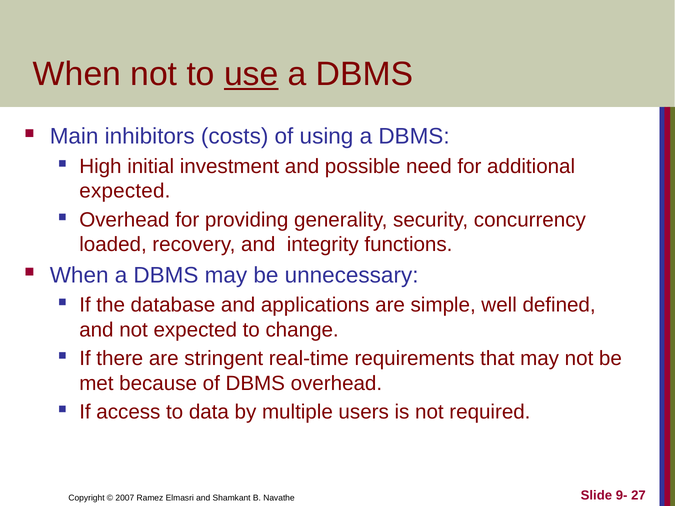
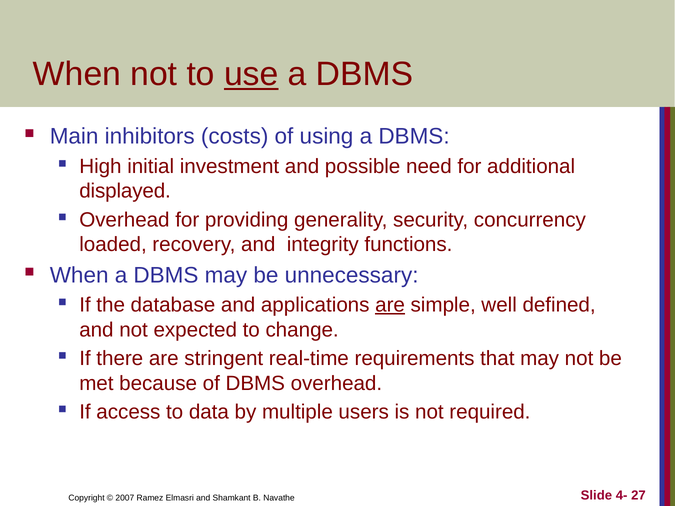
expected at (125, 191): expected -> displayed
are at (390, 305) underline: none -> present
9-: 9- -> 4-
